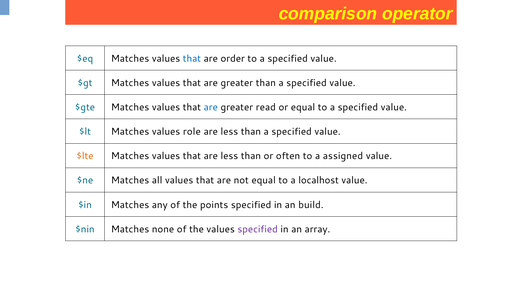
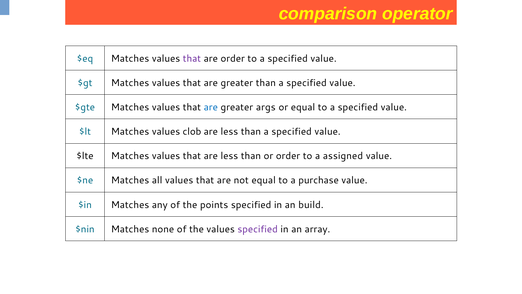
that at (192, 58) colour: blue -> purple
read: read -> args
role: role -> clob
$lte colour: orange -> black
or often: often -> order
localhost: localhost -> purchase
